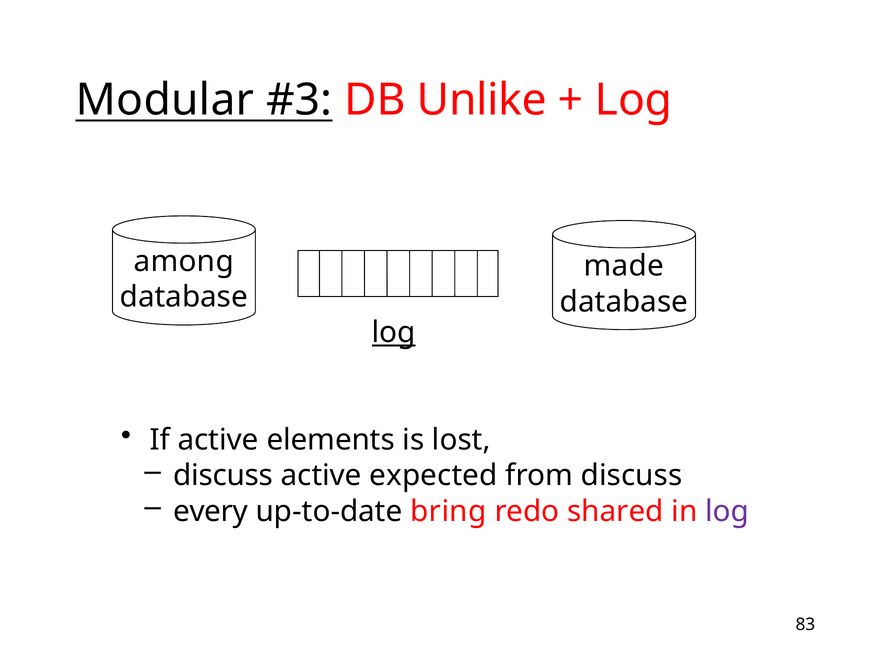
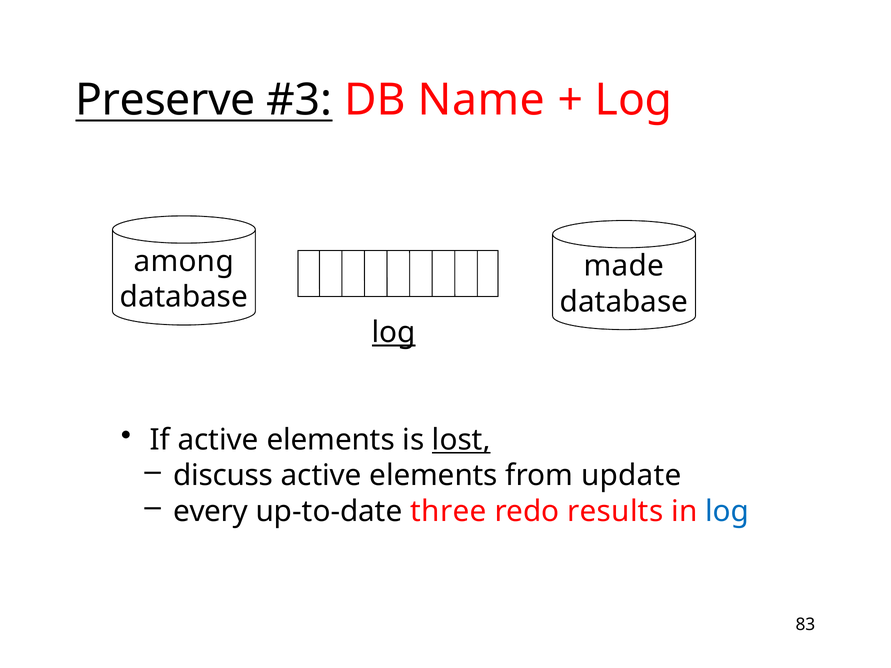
Modular: Modular -> Preserve
Unlike: Unlike -> Name
lost underline: none -> present
expected at (433, 476): expected -> elements
from discuss: discuss -> update
bring: bring -> three
shared: shared -> results
log at (727, 512) colour: purple -> blue
